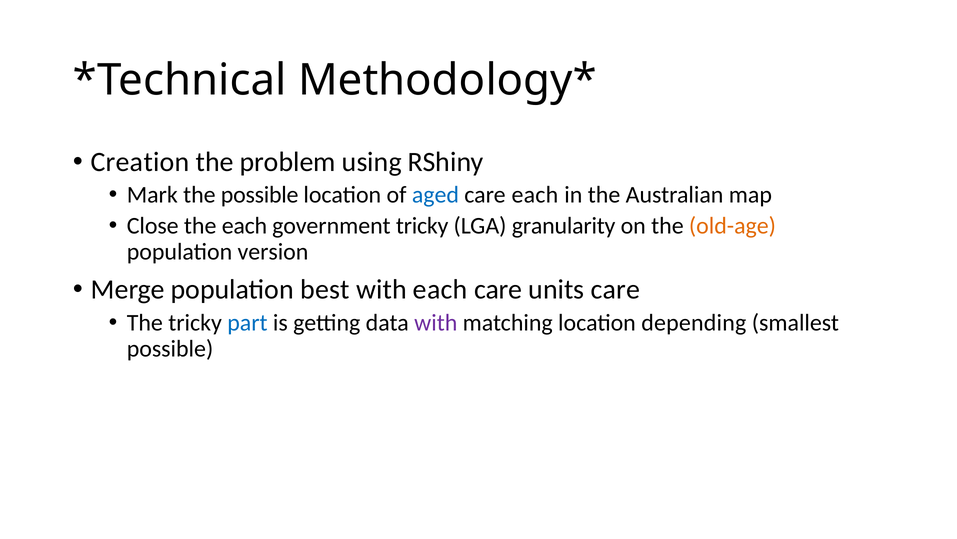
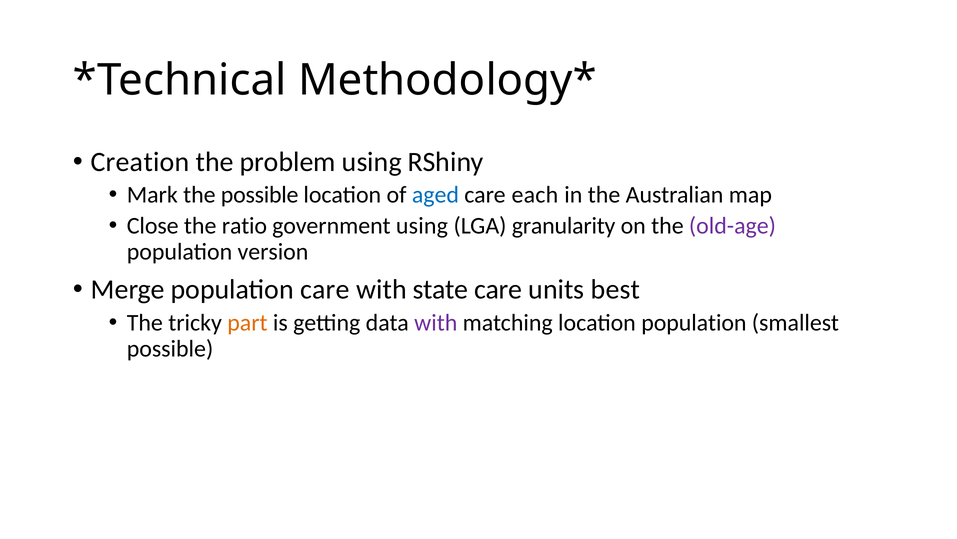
the each: each -> ratio
government tricky: tricky -> using
old-age colour: orange -> purple
population best: best -> care
with each: each -> state
units care: care -> best
part colour: blue -> orange
location depending: depending -> population
